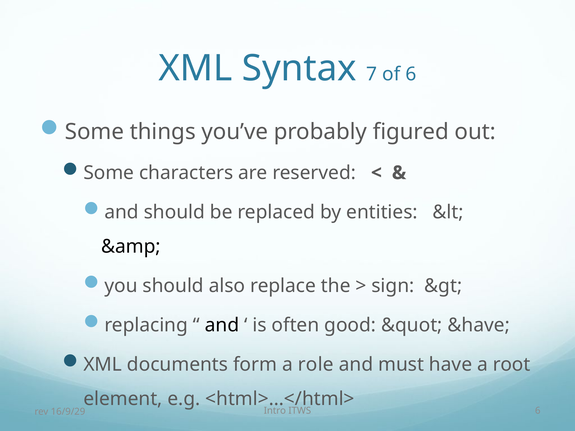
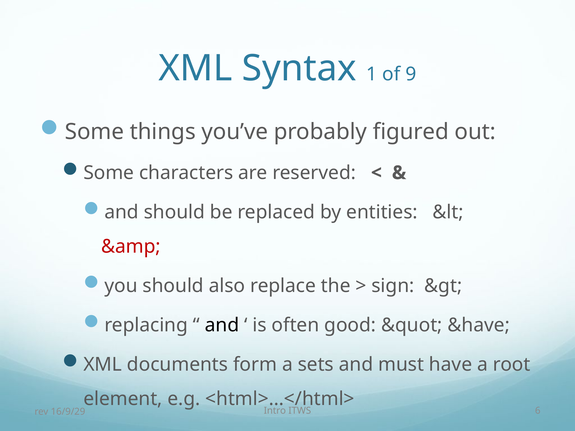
7: 7 -> 1
of 6: 6 -> 9
&amp colour: black -> red
role: role -> sets
